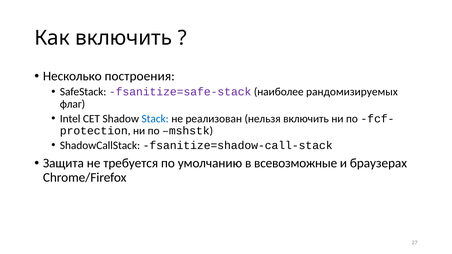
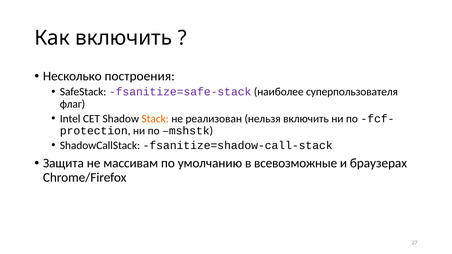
рандомизируемых: рандомизируемых -> суперпользователя
Stack colour: blue -> orange
требуется: требуется -> массивам
